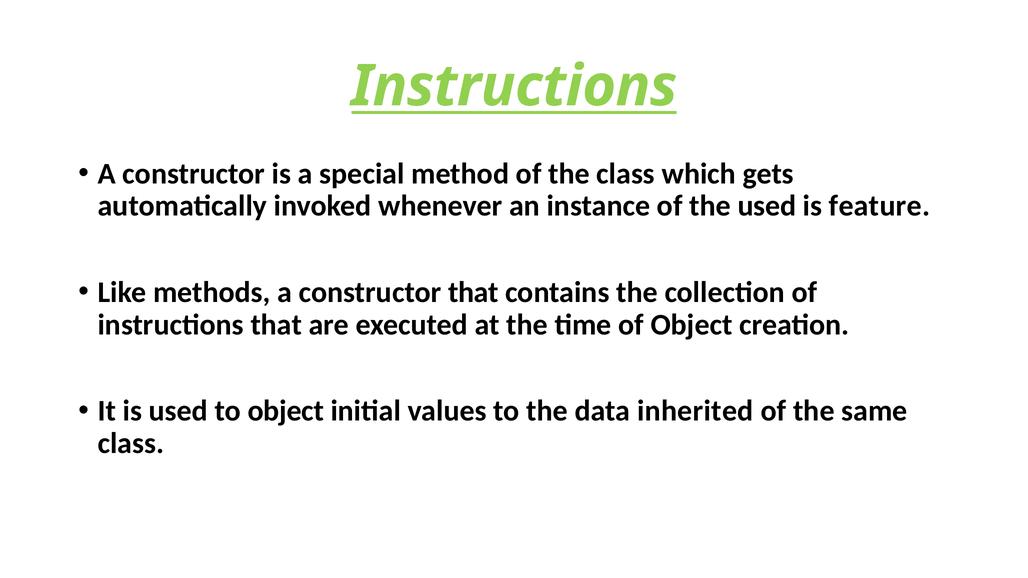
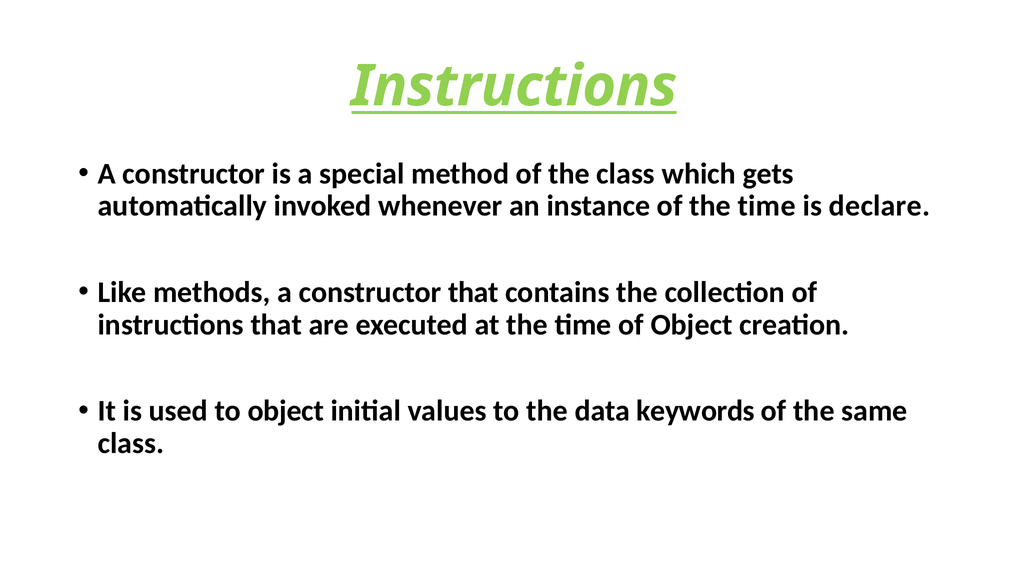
of the used: used -> time
feature: feature -> declare
inherited: inherited -> keywords
